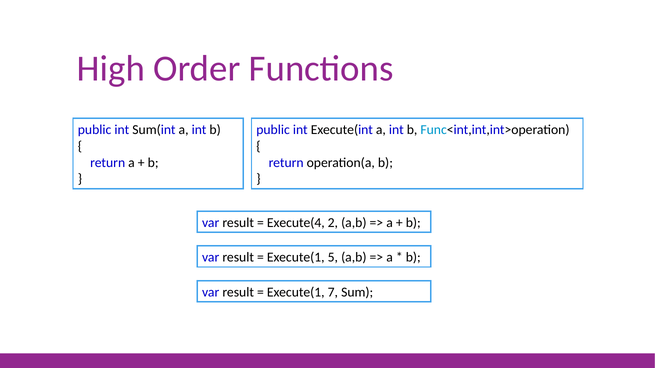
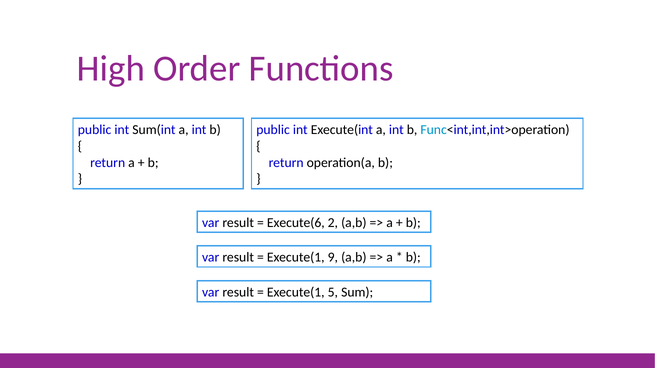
Execute(4: Execute(4 -> Execute(6
5: 5 -> 9
7: 7 -> 5
